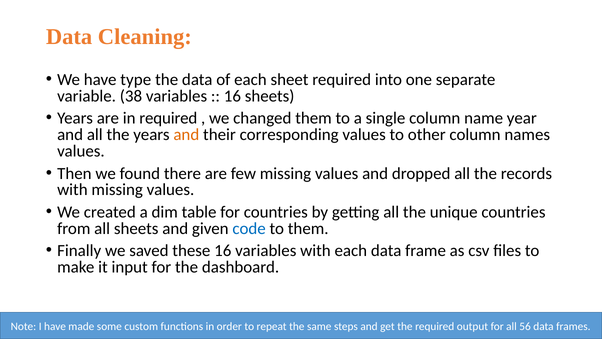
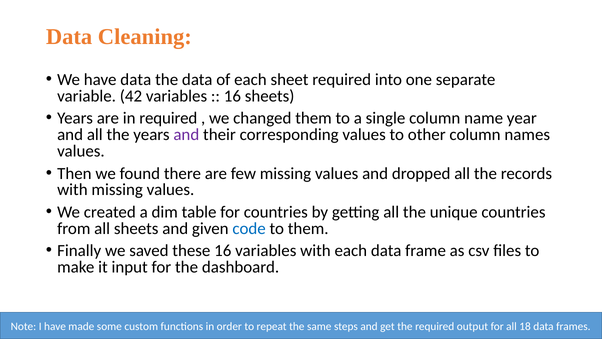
have type: type -> data
38: 38 -> 42
and at (186, 135) colour: orange -> purple
56: 56 -> 18
